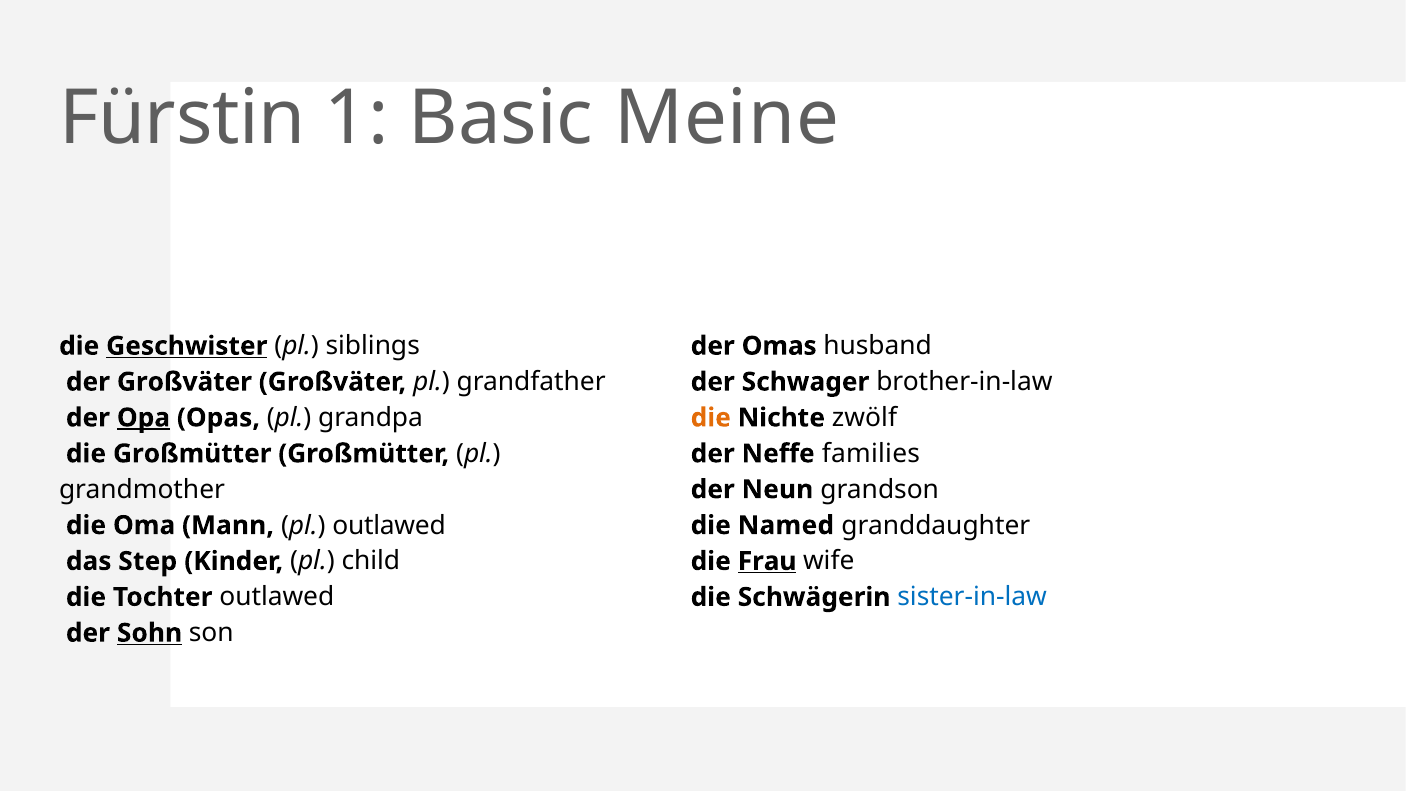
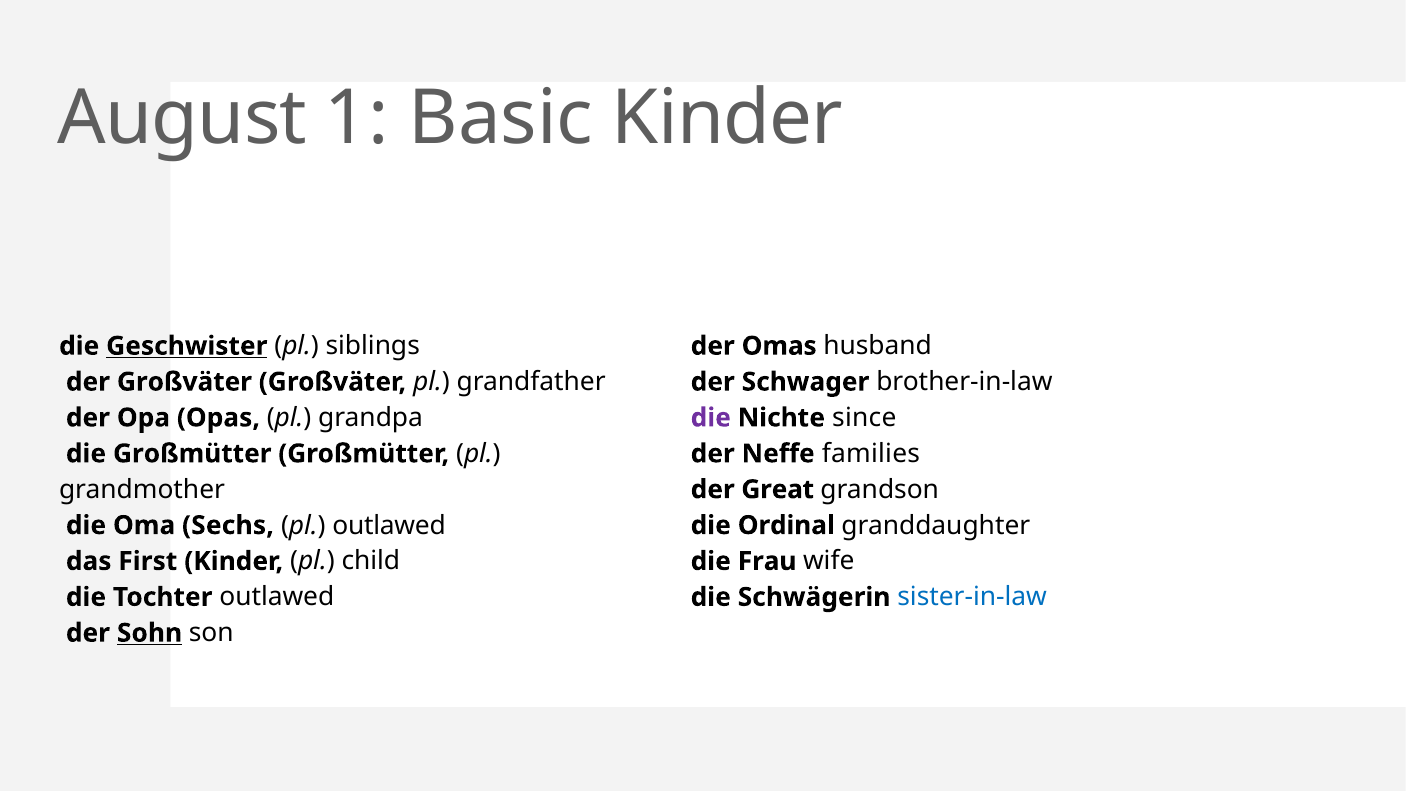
Fürstin: Fürstin -> August
Basic Meine: Meine -> Kinder
Opa underline: present -> none
die at (711, 418) colour: orange -> purple
zwölf: zwölf -> since
Neun: Neun -> Great
Mann: Mann -> Sechs
Named: Named -> Ordinal
Step: Step -> First
Frau underline: present -> none
